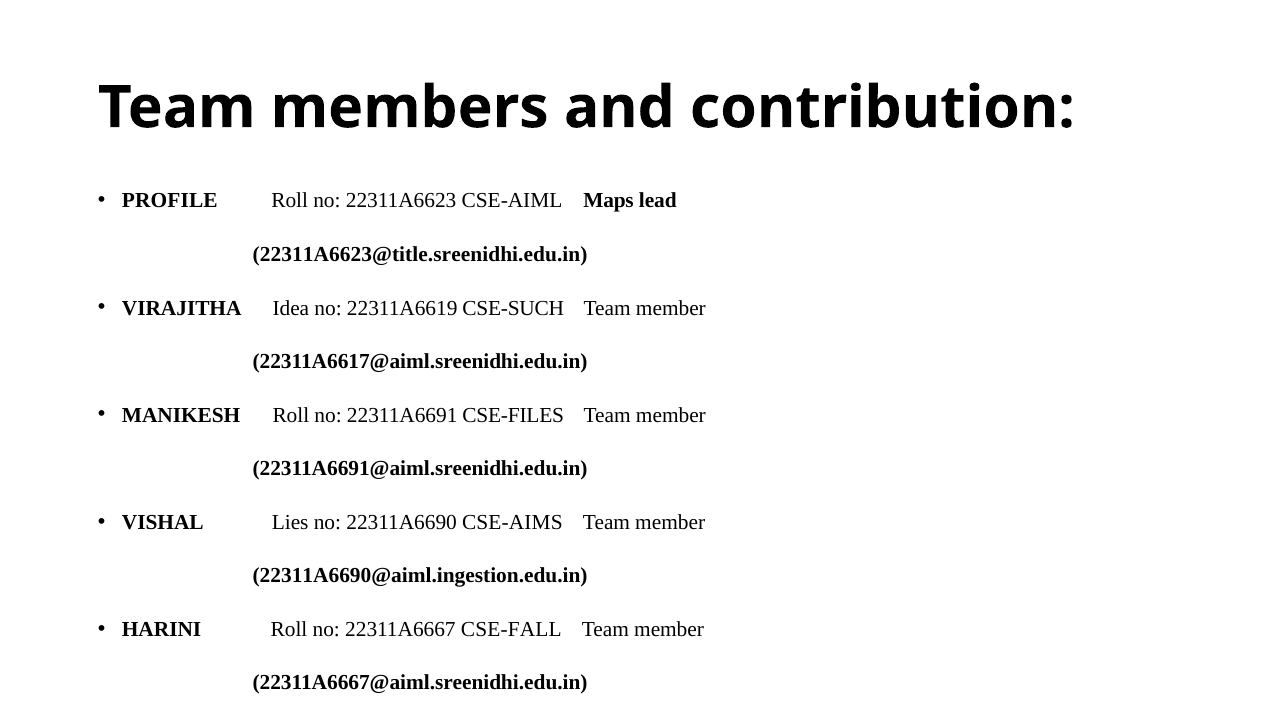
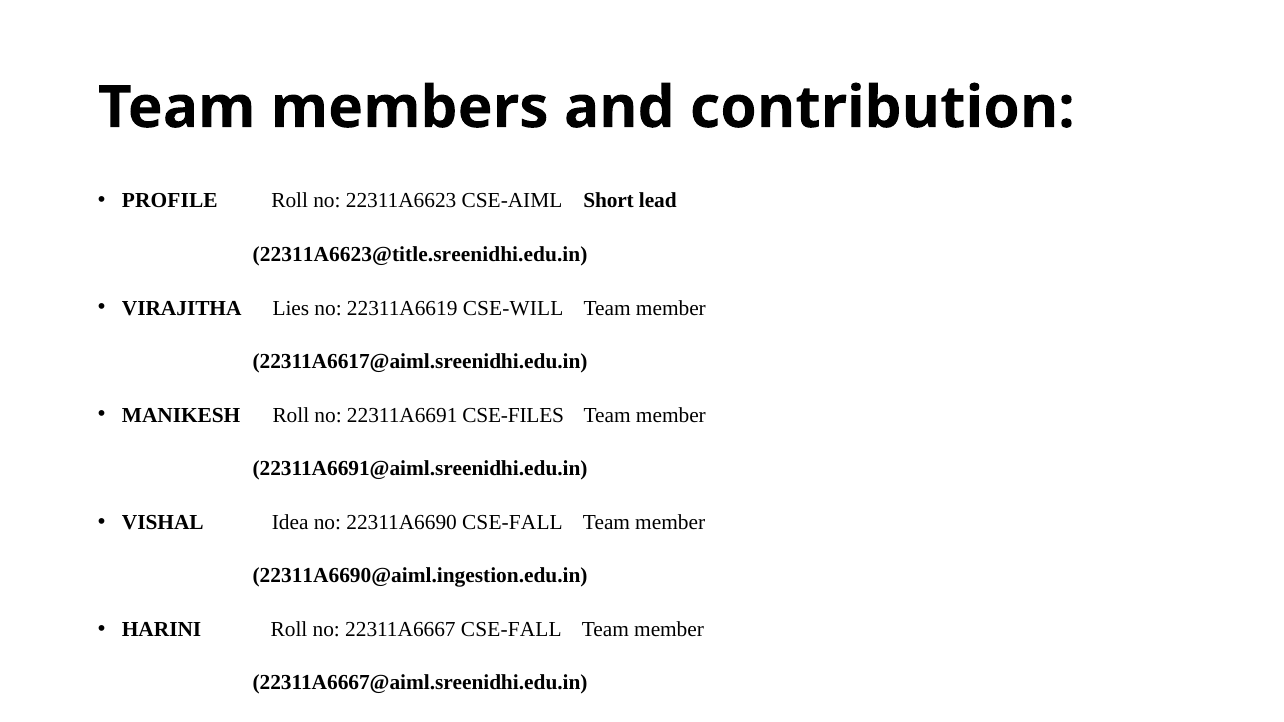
Maps: Maps -> Short
Idea: Idea -> Lies
CSE-SUCH: CSE-SUCH -> CSE-WILL
Lies: Lies -> Idea
22311A6690 CSE-AIMS: CSE-AIMS -> CSE-FALL
